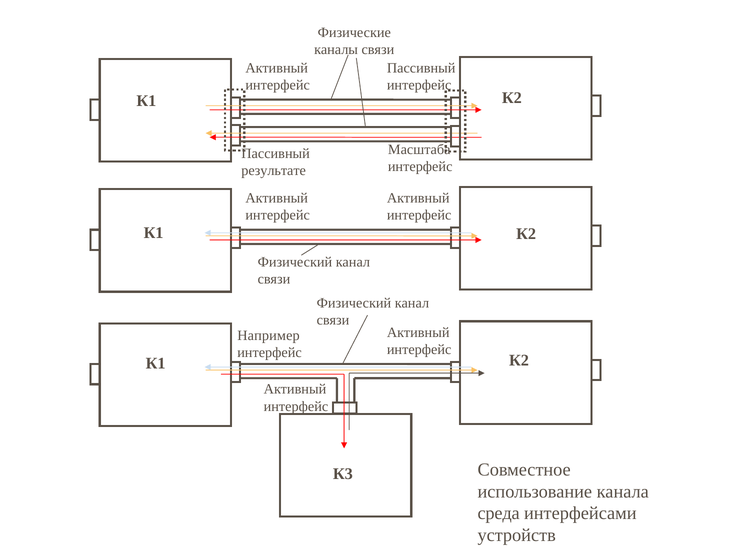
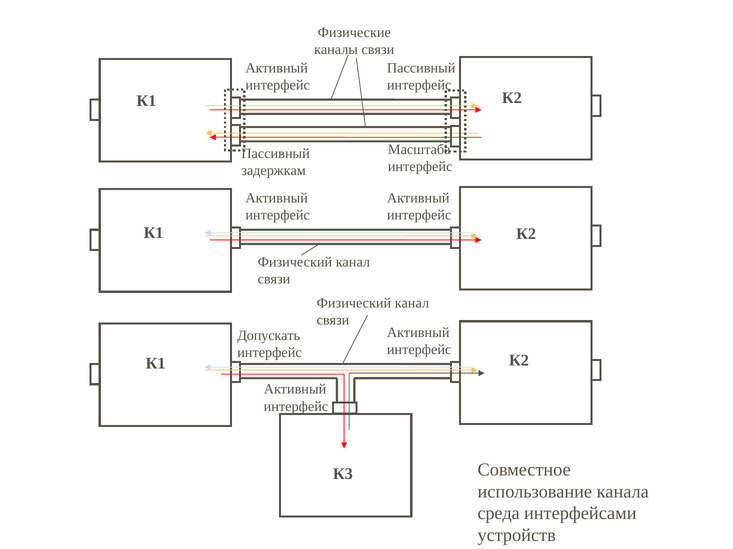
результате: результате -> задержкам
Например: Например -> Допускать
